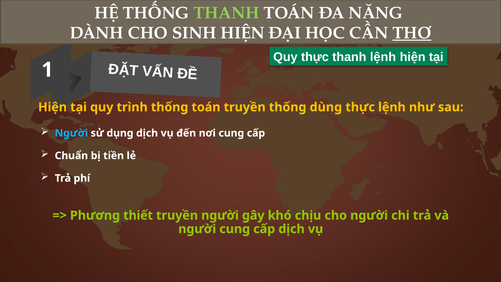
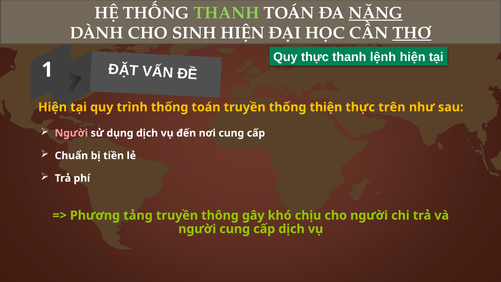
NĂNG underline: none -> present
dùng: dùng -> thiện
thực lệnh: lệnh -> trên
Người at (71, 133) colour: light blue -> pink
thiết: thiết -> tảng
người at (220, 215): người -> thông
